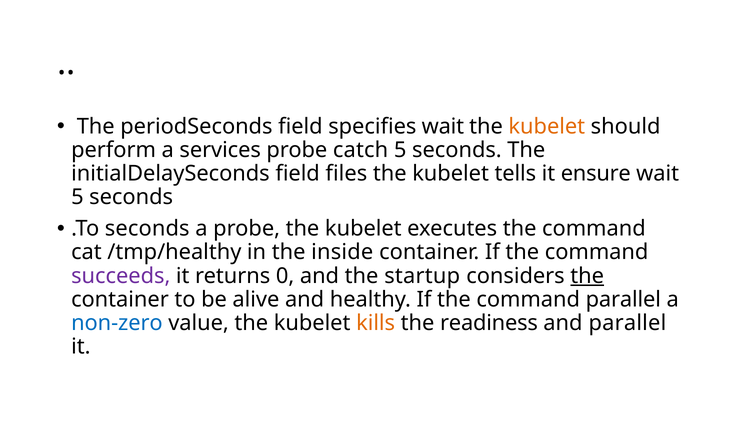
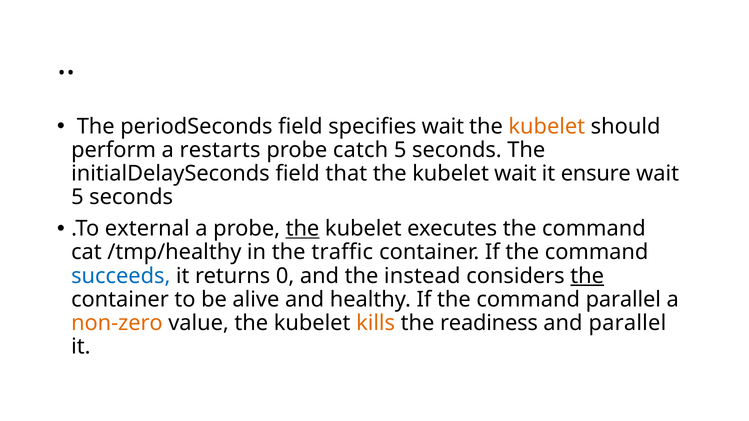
services: services -> restarts
files: files -> that
kubelet tells: tells -> wait
.To seconds: seconds -> external
the at (302, 229) underline: none -> present
inside: inside -> traffic
succeeds colour: purple -> blue
startup: startup -> instead
non-zero colour: blue -> orange
